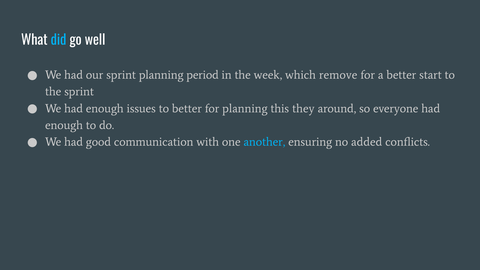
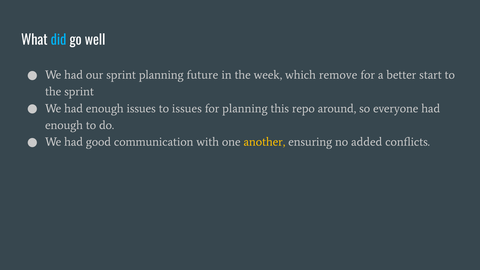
period: period -> future
to better: better -> issues
they: they -> repo
another colour: light blue -> yellow
